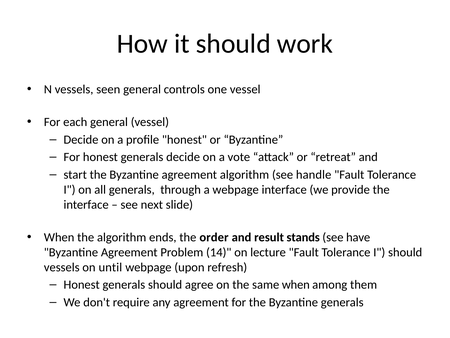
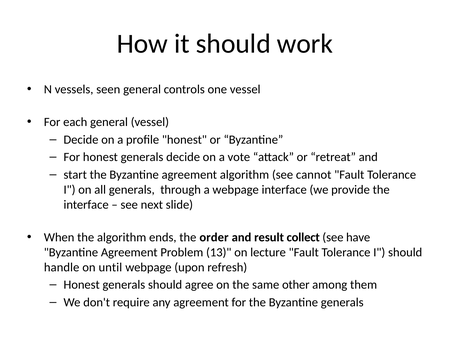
handle: handle -> cannot
stands: stands -> collect
14: 14 -> 13
vessels at (62, 267): vessels -> handle
same when: when -> other
